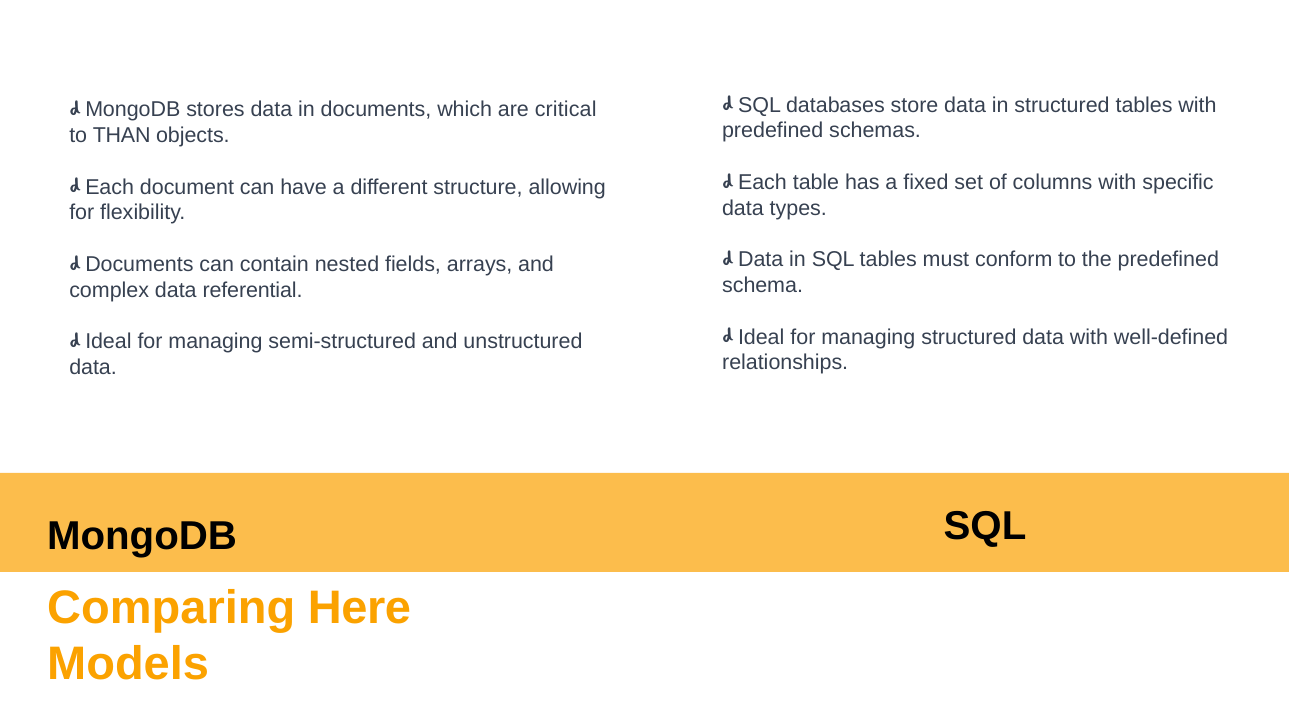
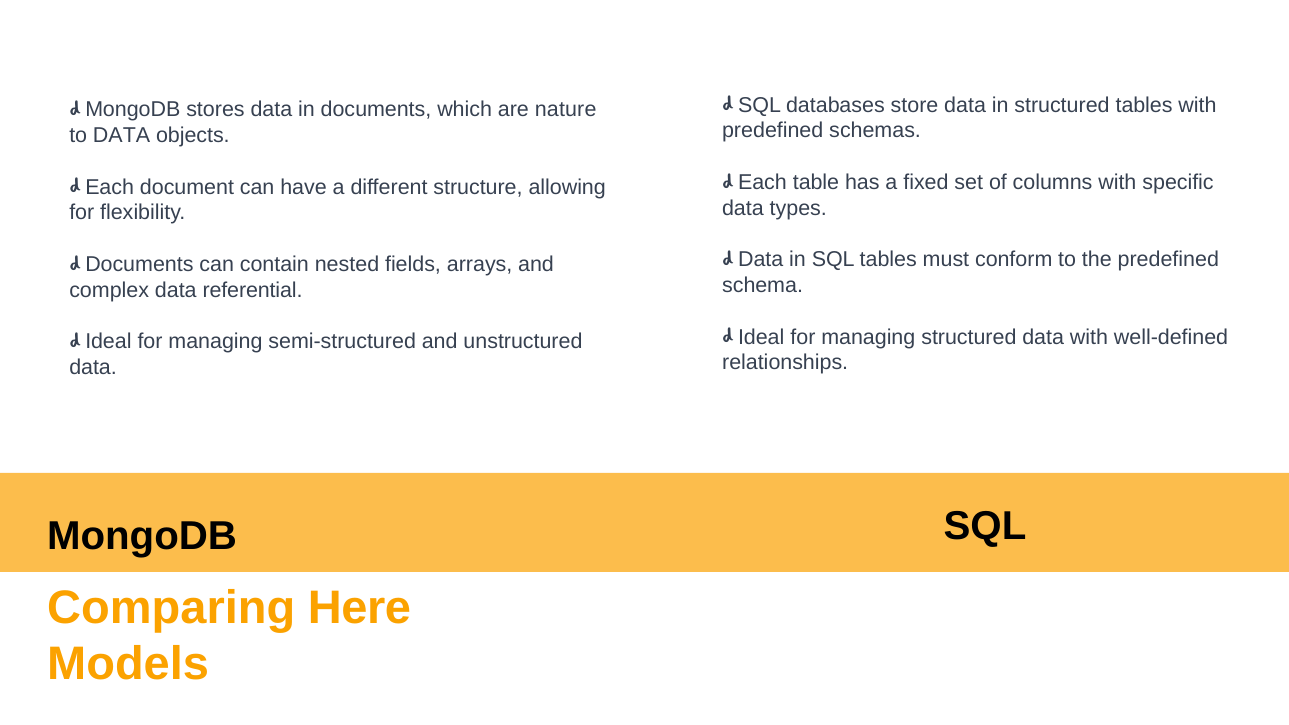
critical: critical -> nature
to THAN: THAN -> DATA
